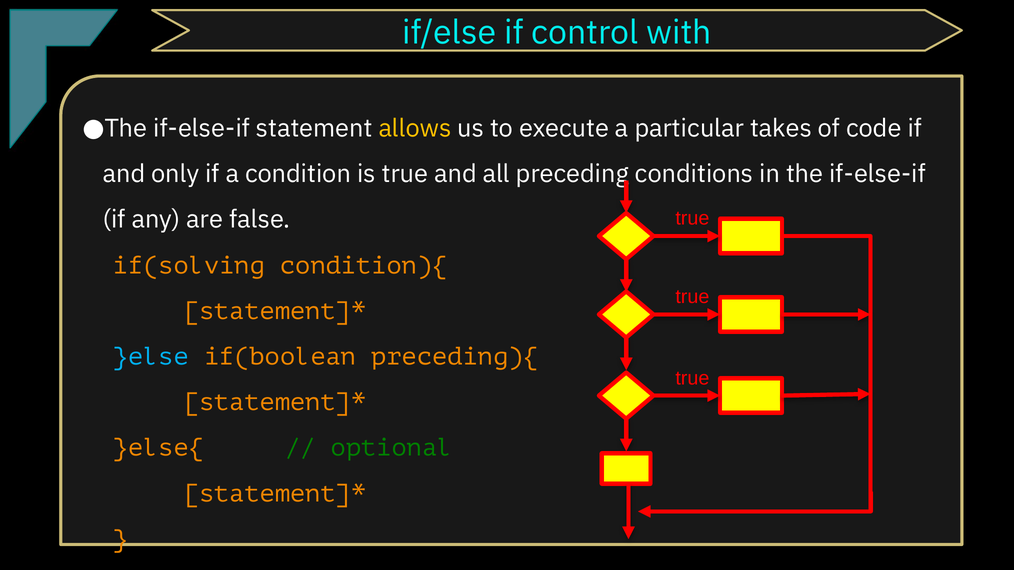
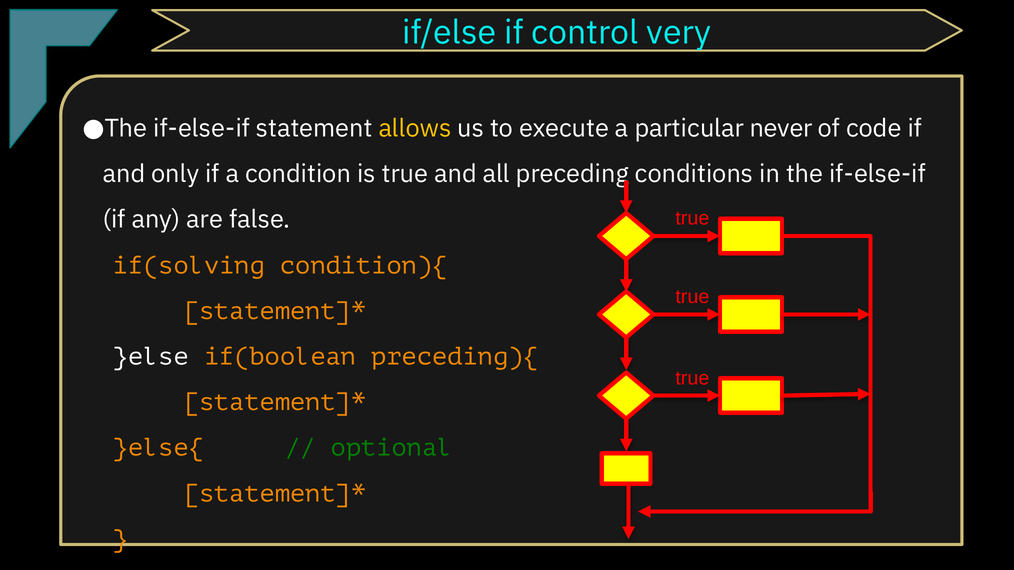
with: with -> very
takes: takes -> never
}else colour: light blue -> white
